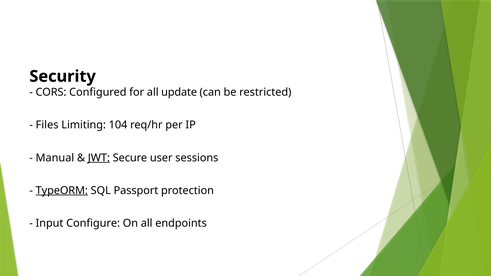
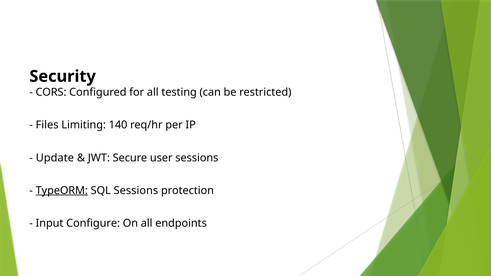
update: update -> testing
104: 104 -> 140
Manual: Manual -> Update
JWT underline: present -> none
SQL Passport: Passport -> Sessions
